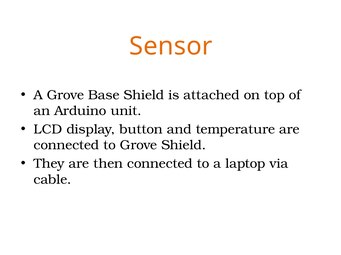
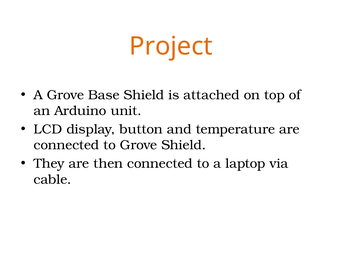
Sensor: Sensor -> Project
